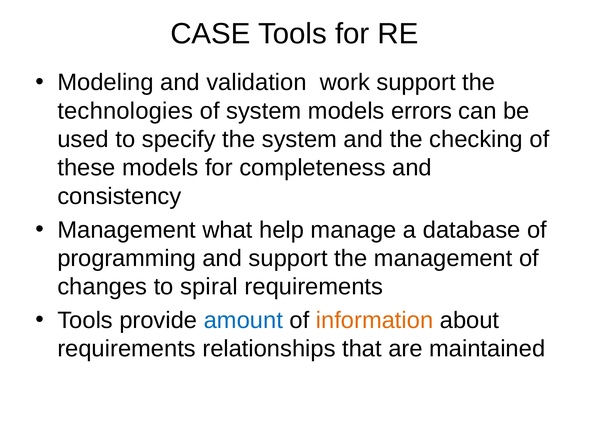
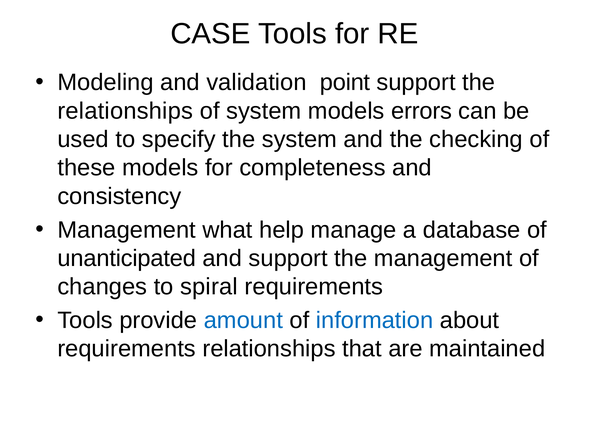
work: work -> point
technologies at (125, 111): technologies -> relationships
programming: programming -> unanticipated
information colour: orange -> blue
